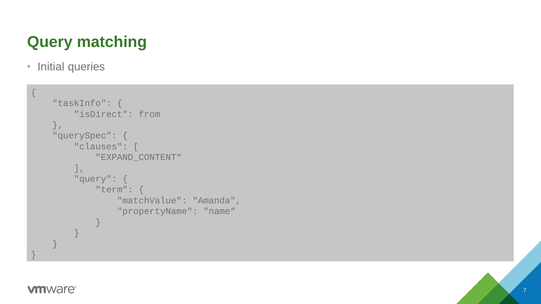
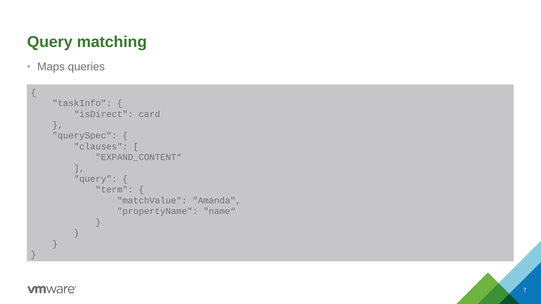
Initial: Initial -> Maps
from: from -> card
